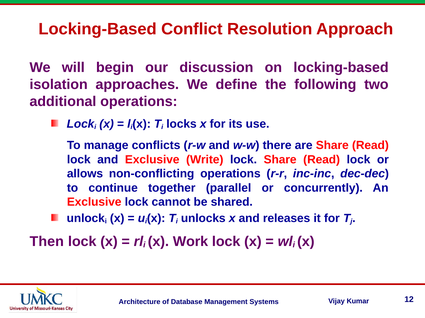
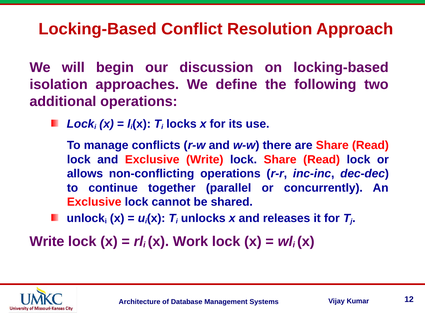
Then at (47, 242): Then -> Write
